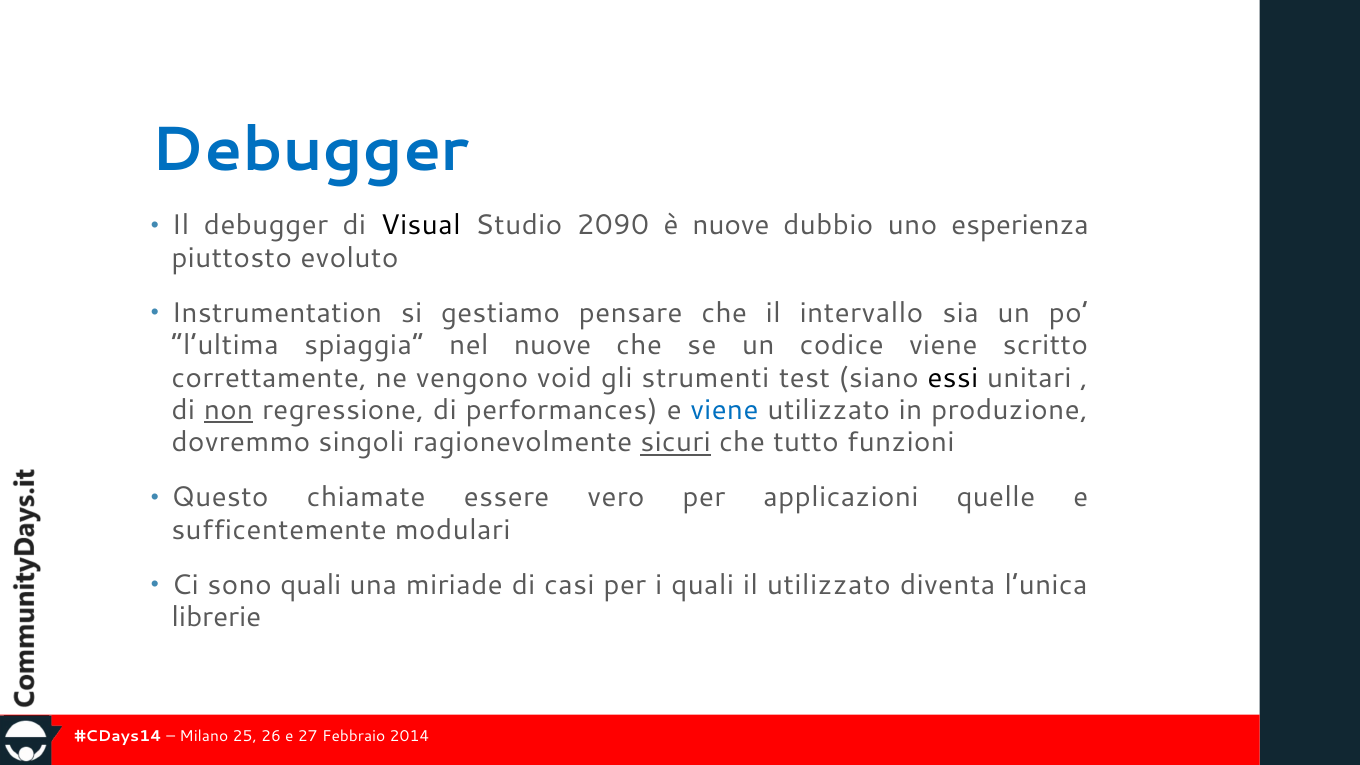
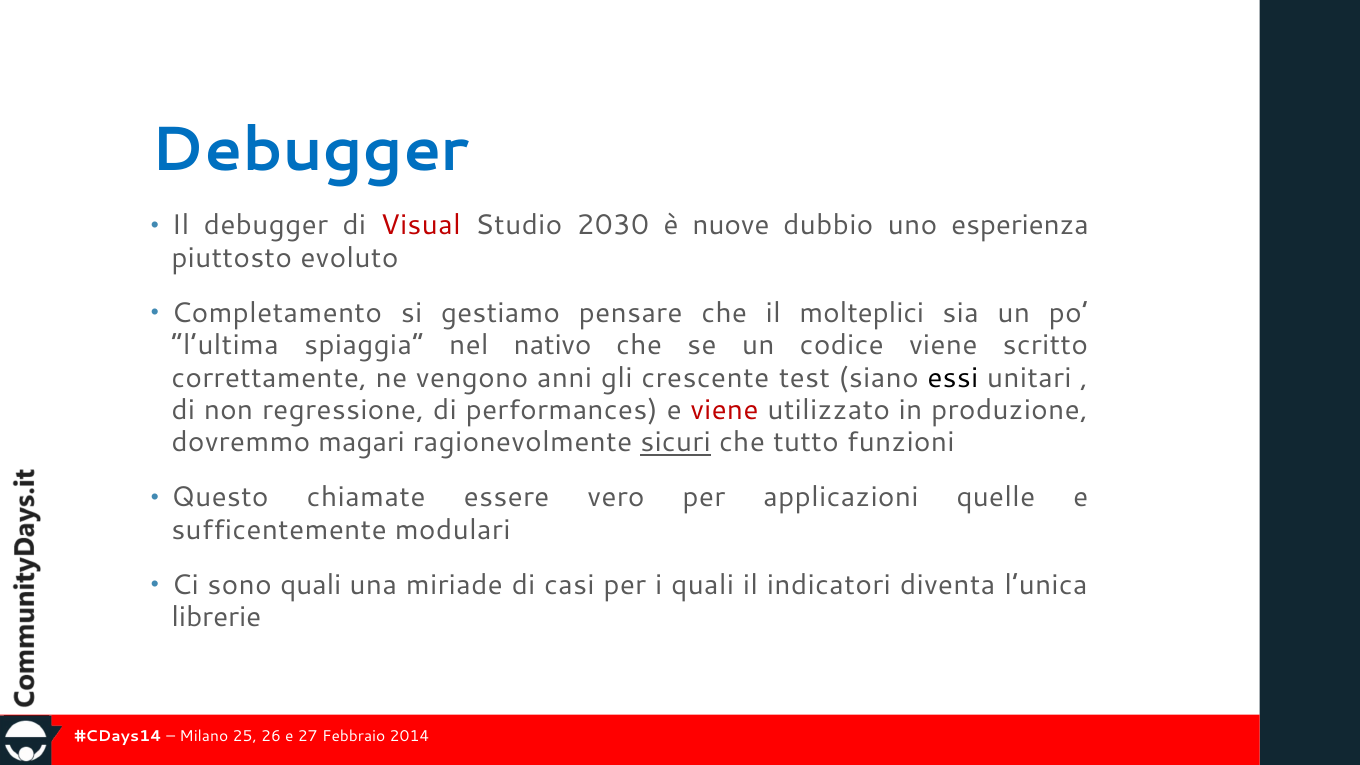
Visual colour: black -> red
2090: 2090 -> 2030
Instrumentation: Instrumentation -> Completamento
intervallo: intervallo -> molteplici
nel nuove: nuove -> nativo
void: void -> anni
strumenti: strumenti -> crescente
non underline: present -> none
viene at (724, 410) colour: blue -> red
singoli: singoli -> magari
il utilizzato: utilizzato -> indicatori
